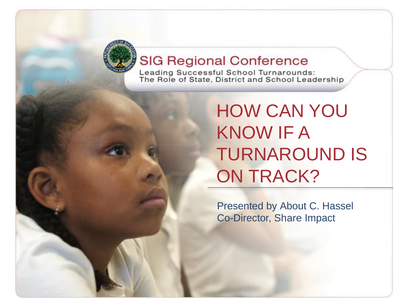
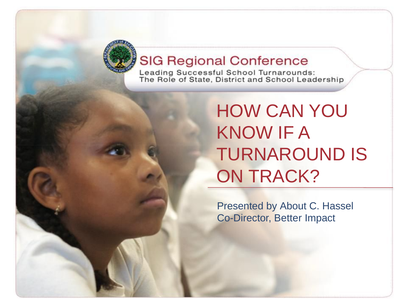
Share: Share -> Better
